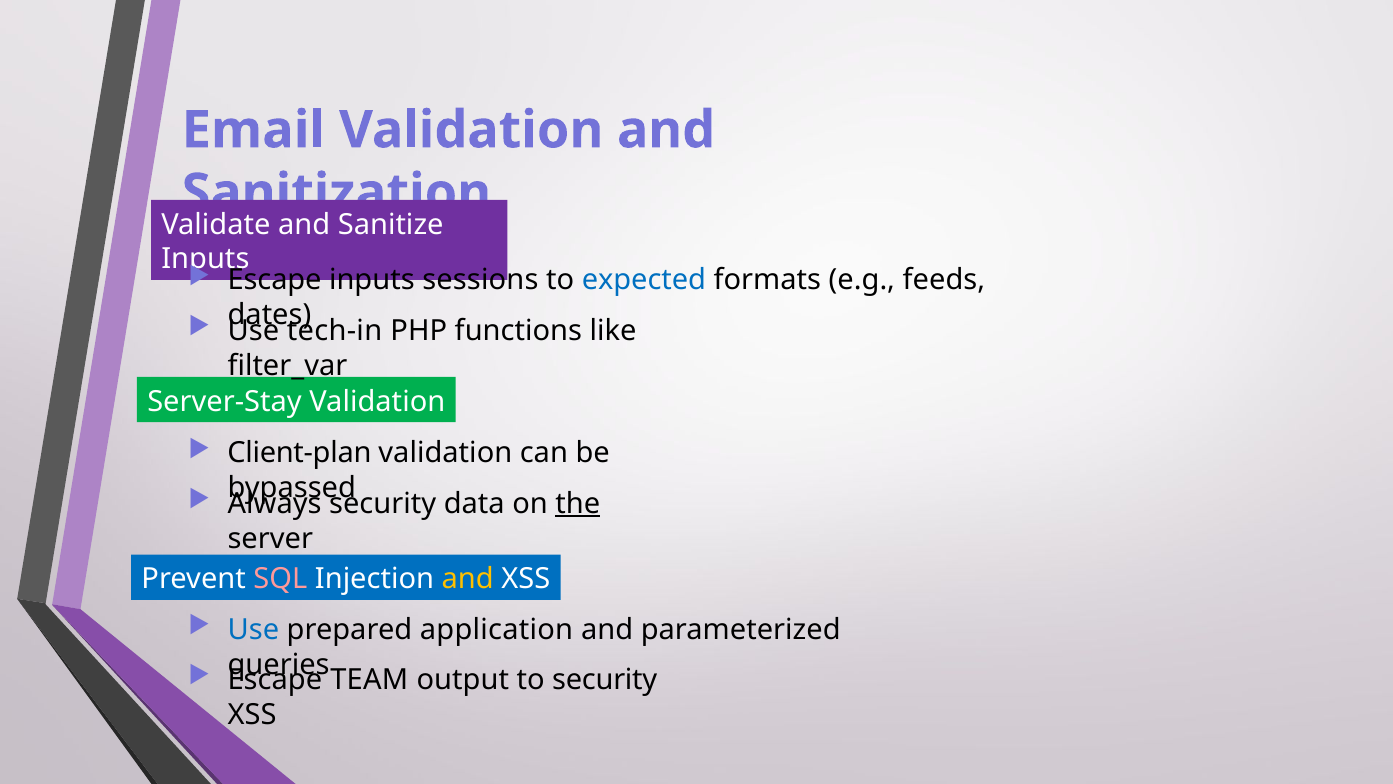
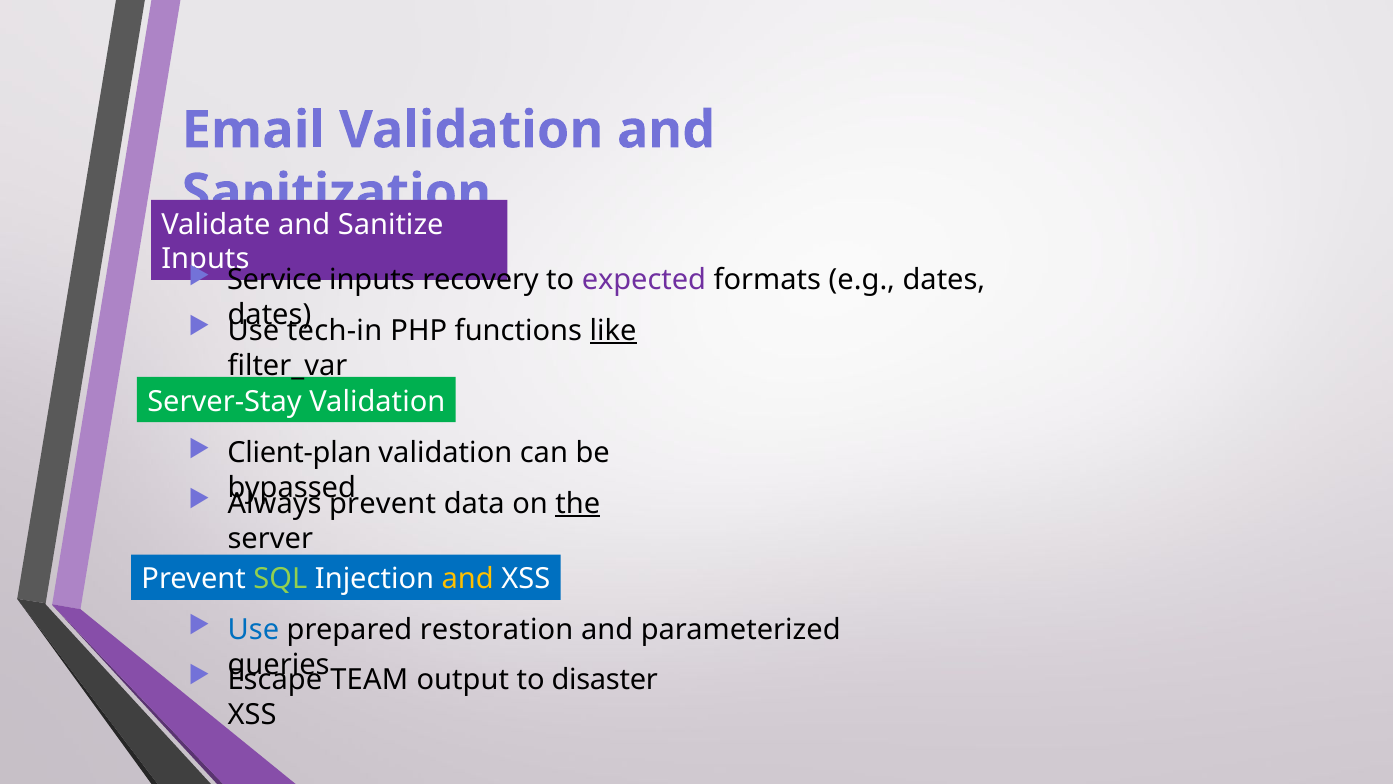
Escape at (275, 280): Escape -> Service
sessions: sessions -> recovery
expected colour: blue -> purple
e.g feeds: feeds -> dates
like underline: none -> present
security at (383, 503): security -> prevent
SQL colour: pink -> light green
application: application -> restoration
to security: security -> disaster
